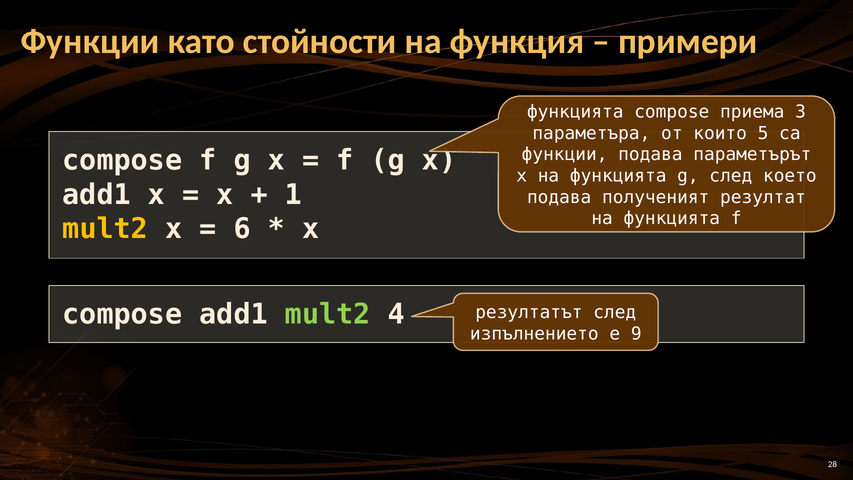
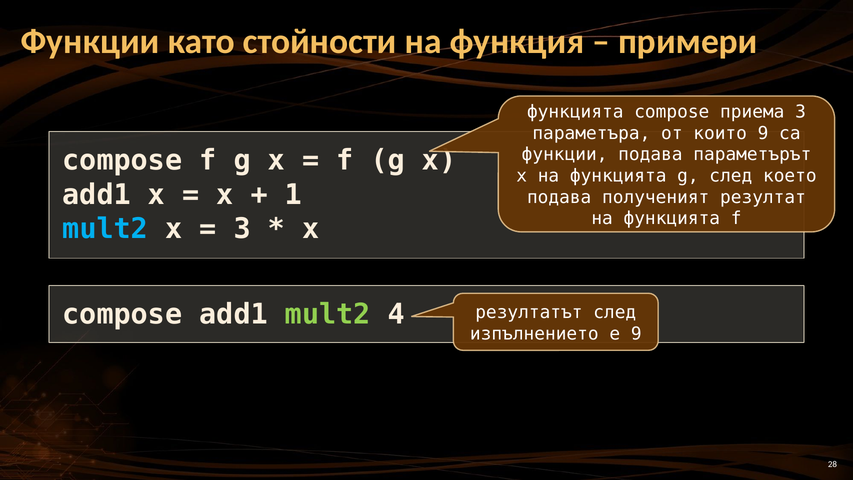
които 5: 5 -> 9
mult2 at (105, 229) colour: yellow -> light blue
6 at (242, 229): 6 -> 3
